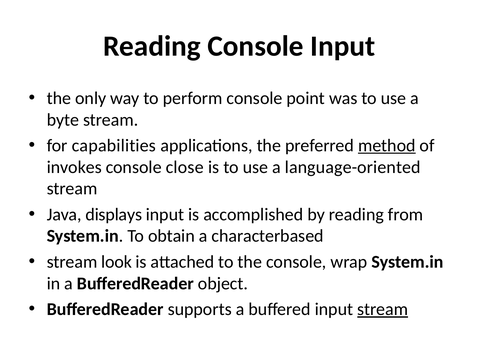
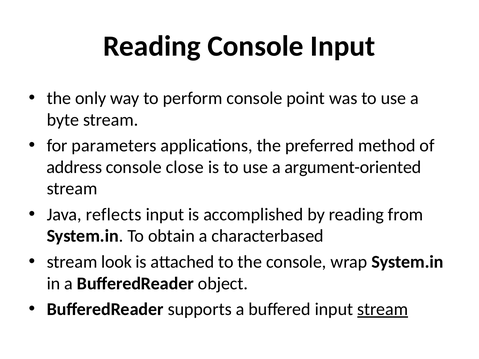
capabilities: capabilities -> parameters
method underline: present -> none
invokes: invokes -> address
language-oriented: language-oriented -> argument-oriented
displays: displays -> reflects
